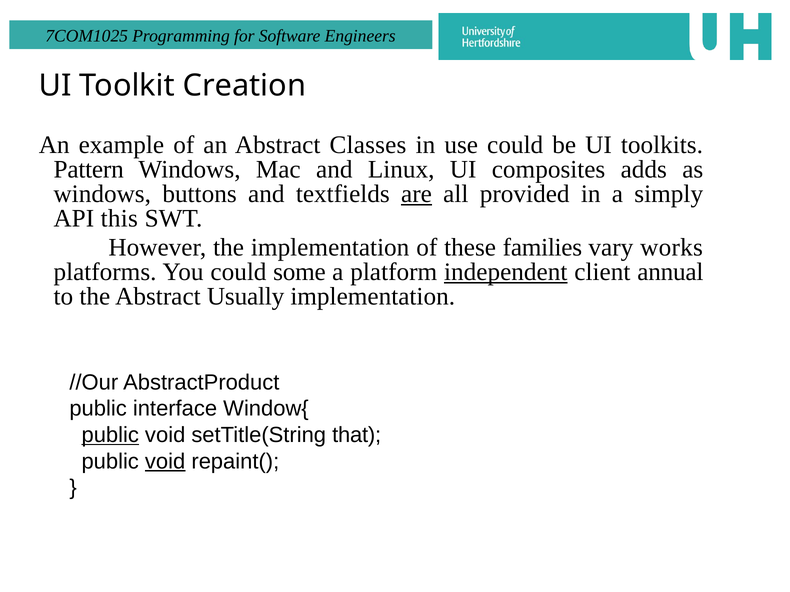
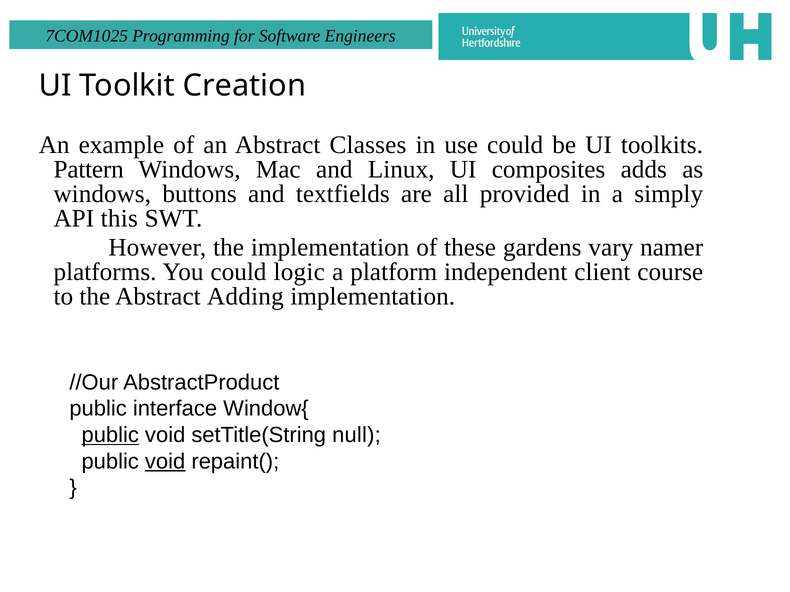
are underline: present -> none
families: families -> gardens
works: works -> namer
some: some -> logic
independent underline: present -> none
annual: annual -> course
Usually: Usually -> Adding
that: that -> null
